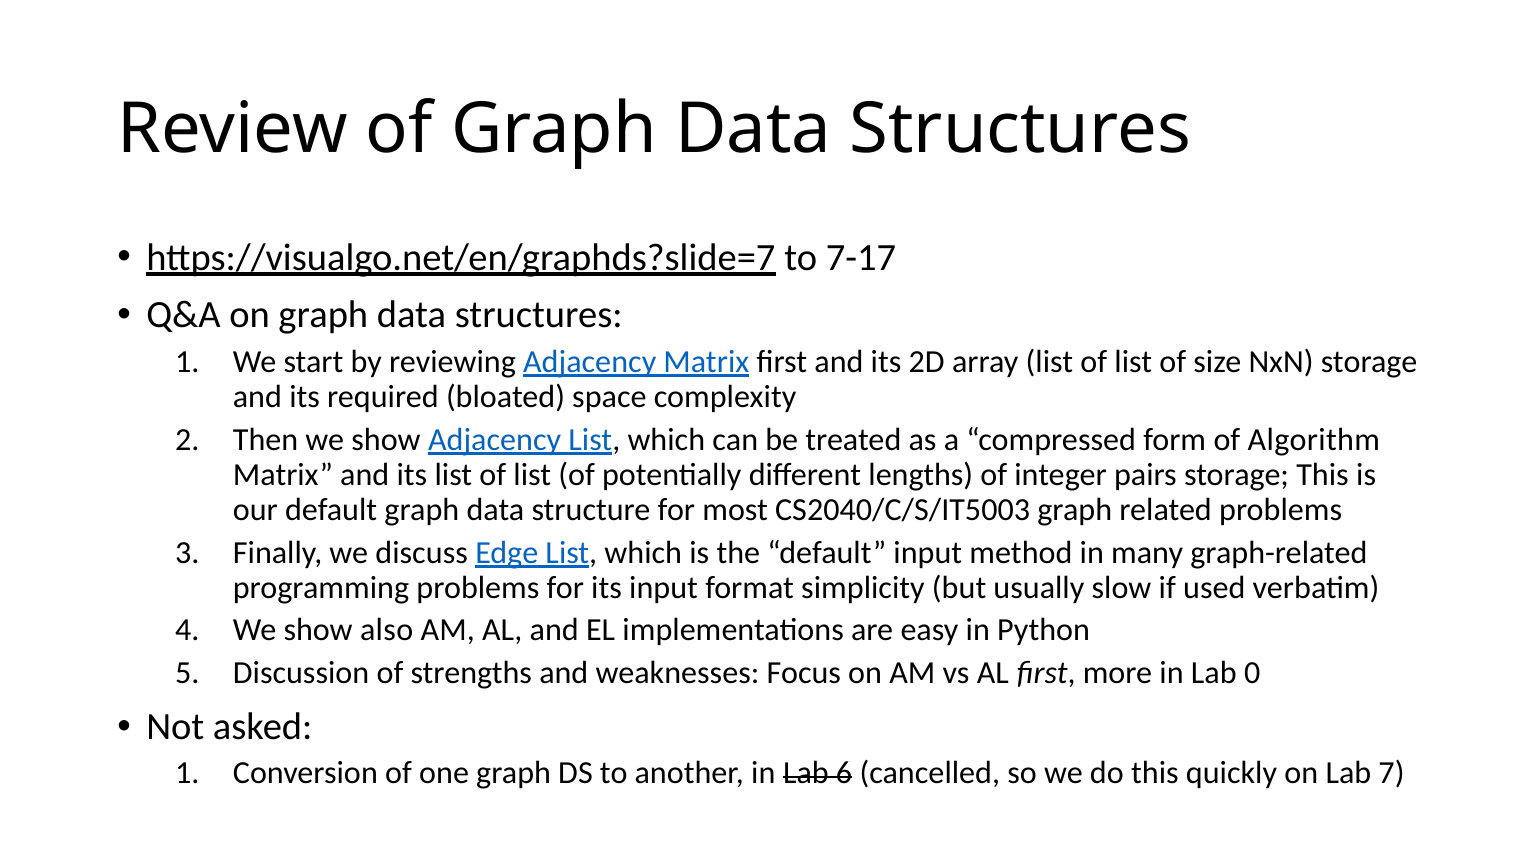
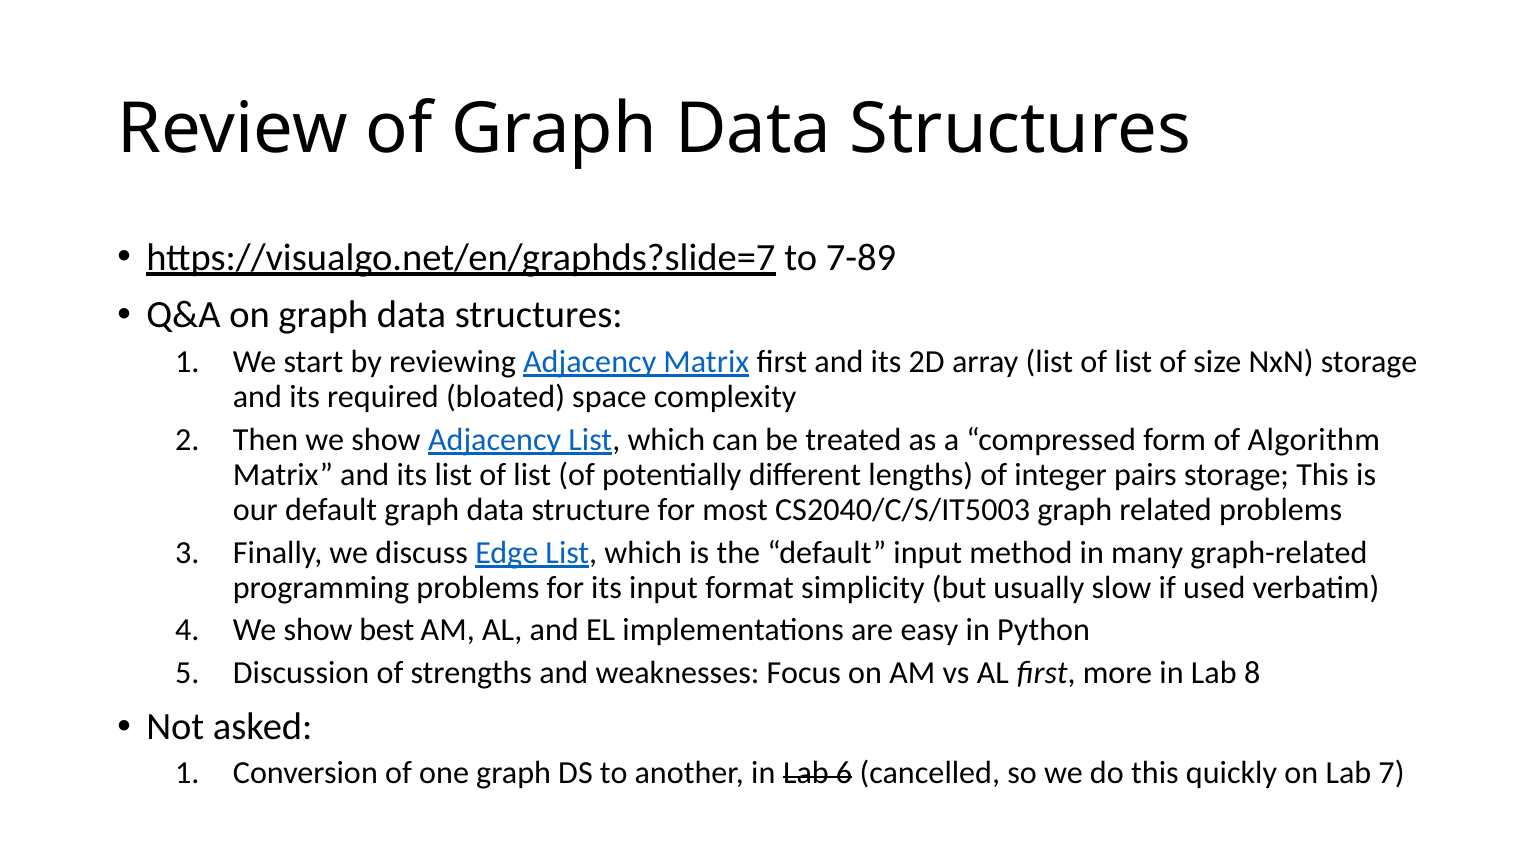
7-17: 7-17 -> 7-89
also: also -> best
0: 0 -> 8
